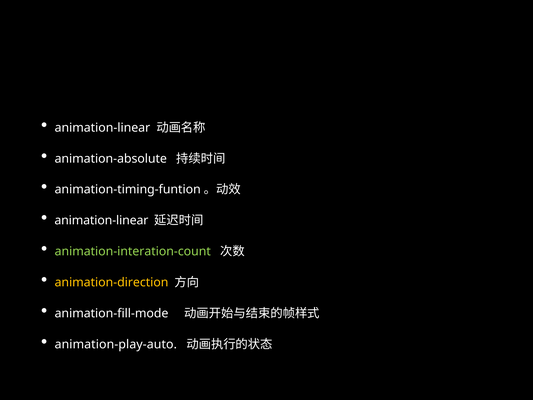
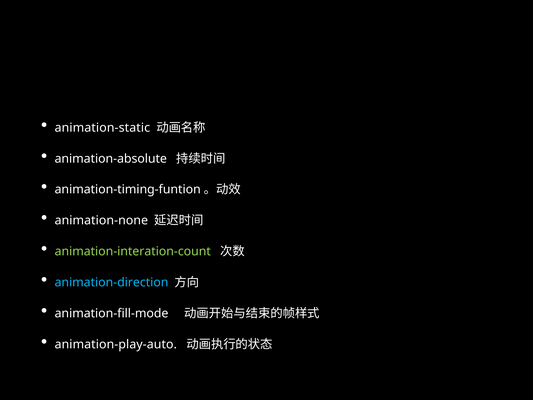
animation-linear at (102, 128): animation-linear -> animation-static
animation-linear at (101, 220): animation-linear -> animation-none
animation-direction colour: yellow -> light blue
